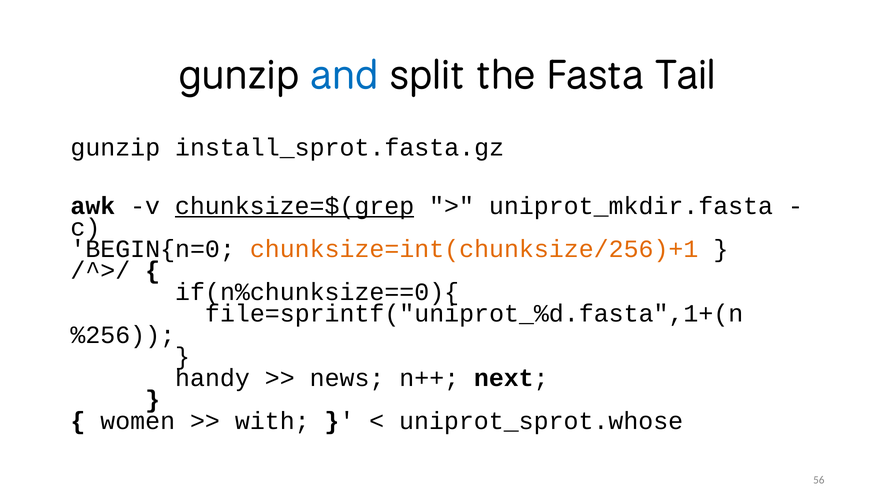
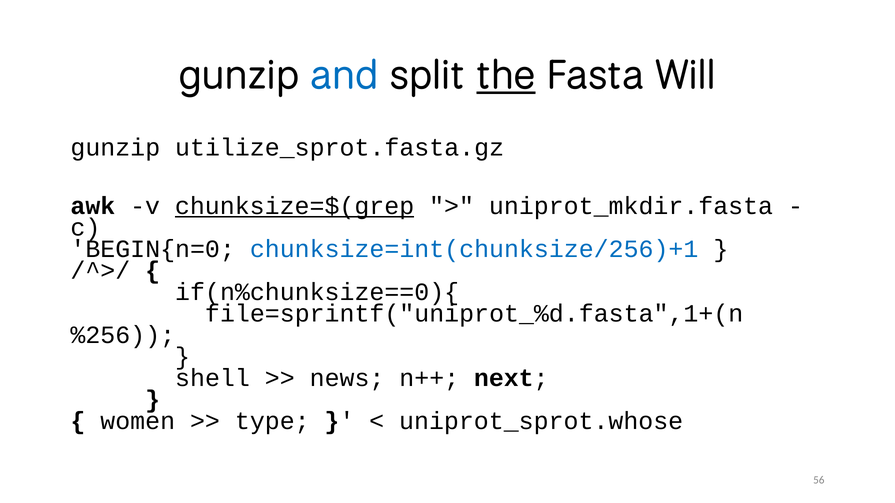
the underline: none -> present
Tail: Tail -> Will
install_sprot.fasta.gz: install_sprot.fasta.gz -> utilize_sprot.fasta.gz
chunksize=int(chunksize/256)+1 colour: orange -> blue
handy: handy -> shell
with: with -> type
